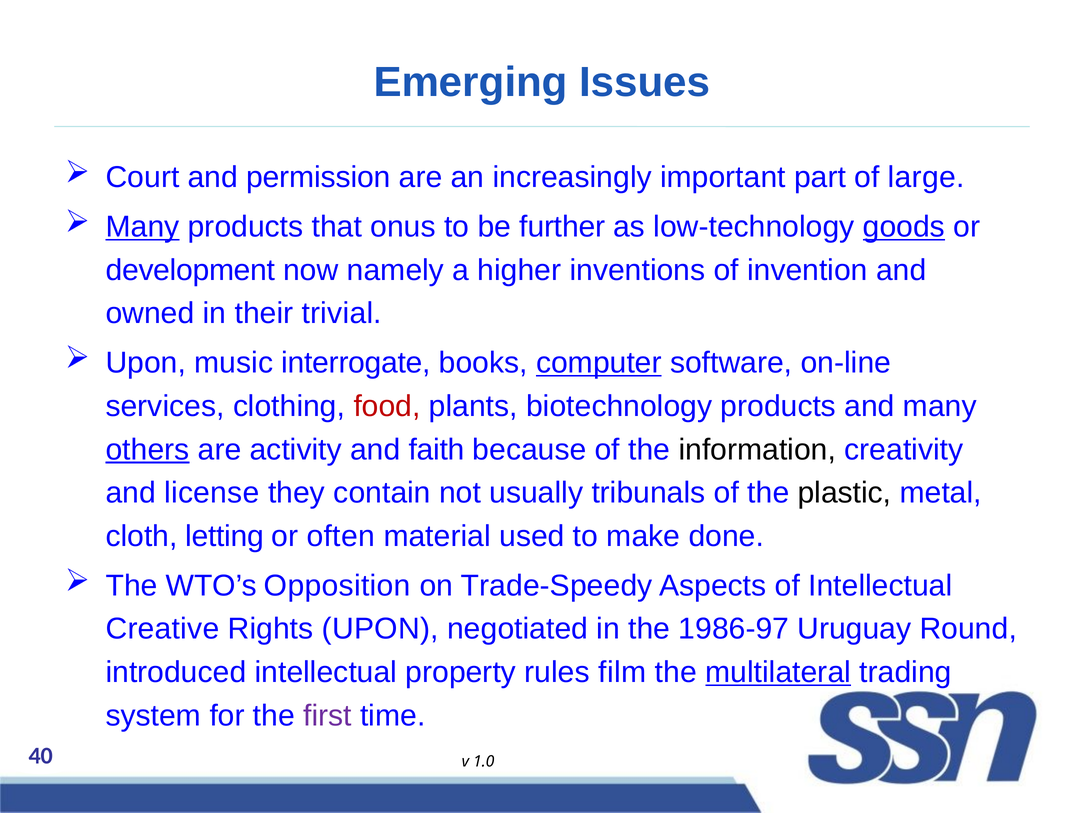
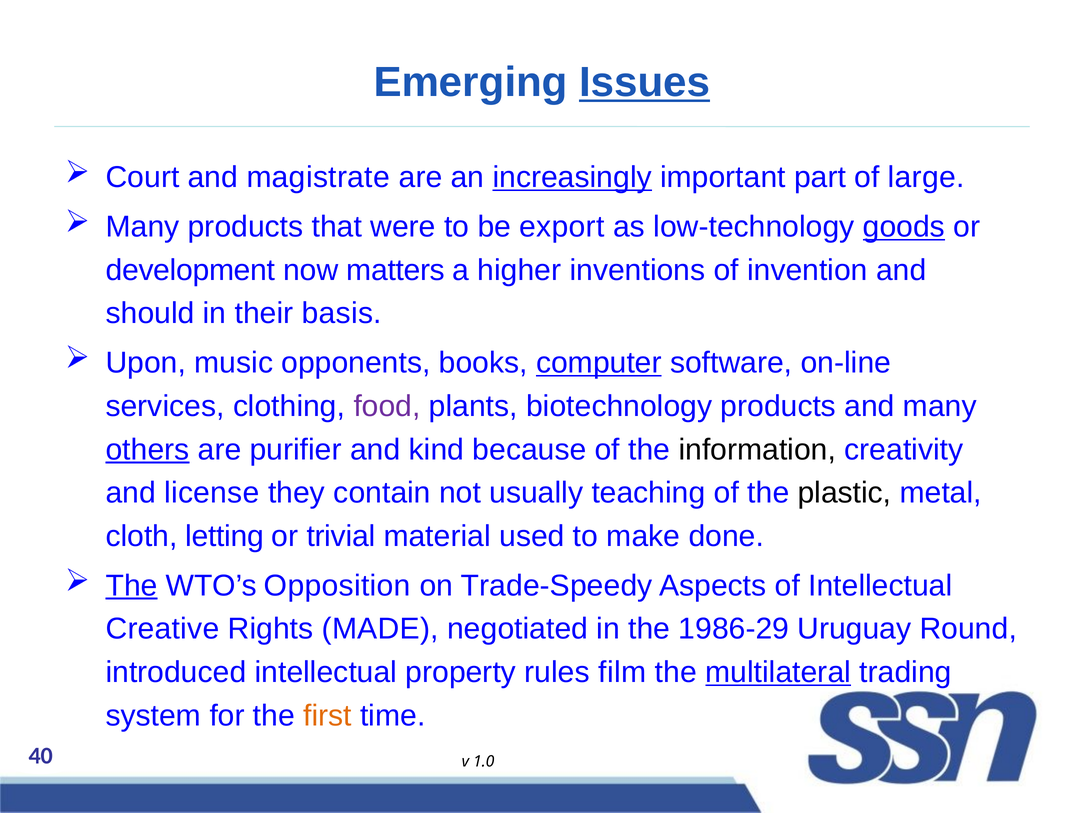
Issues underline: none -> present
permission: permission -> magistrate
increasingly underline: none -> present
Many at (143, 227) underline: present -> none
onus: onus -> were
further: further -> export
namely: namely -> matters
owned: owned -> should
trivial: trivial -> basis
interrogate: interrogate -> opponents
food colour: red -> purple
activity: activity -> purifier
faith: faith -> kind
tribunals: tribunals -> teaching
often: often -> trivial
The at (132, 586) underline: none -> present
Rights UPON: UPON -> MADE
1986-97: 1986-97 -> 1986-29
first colour: purple -> orange
